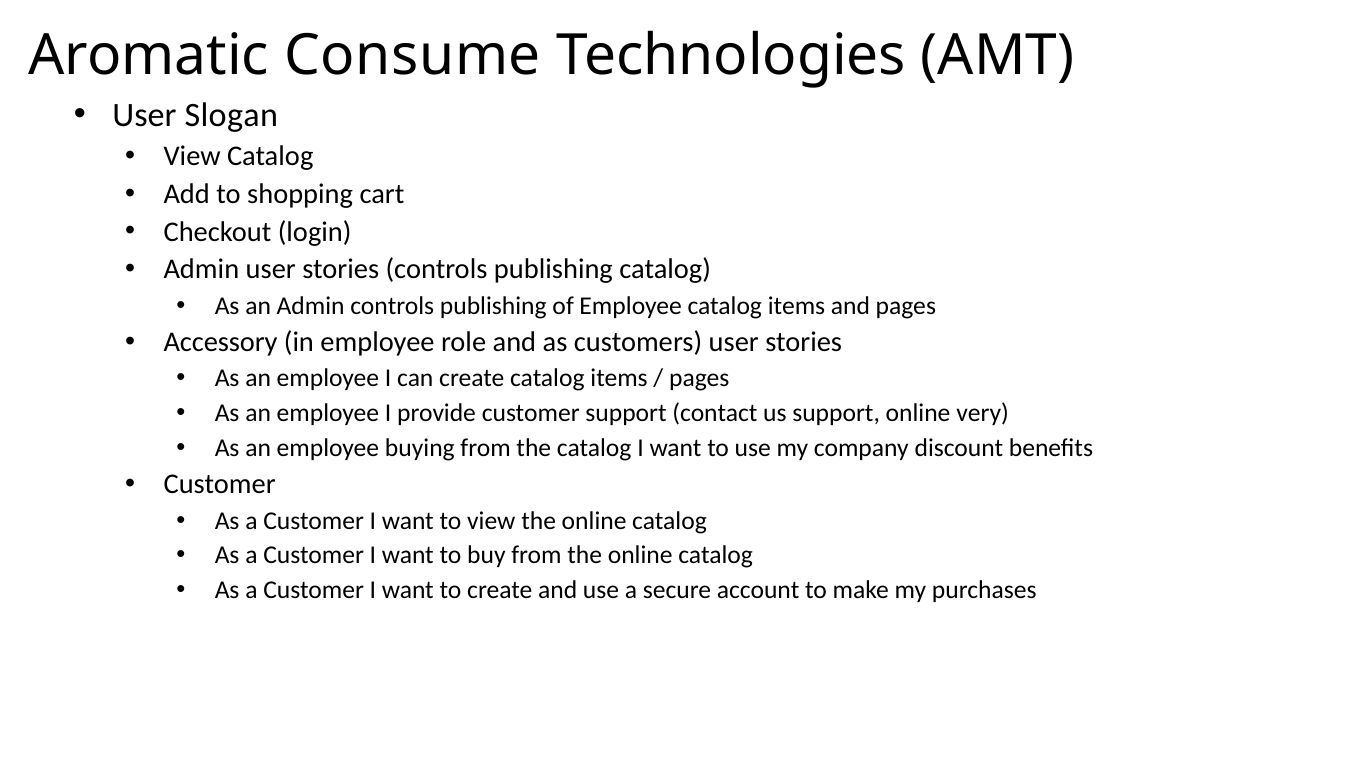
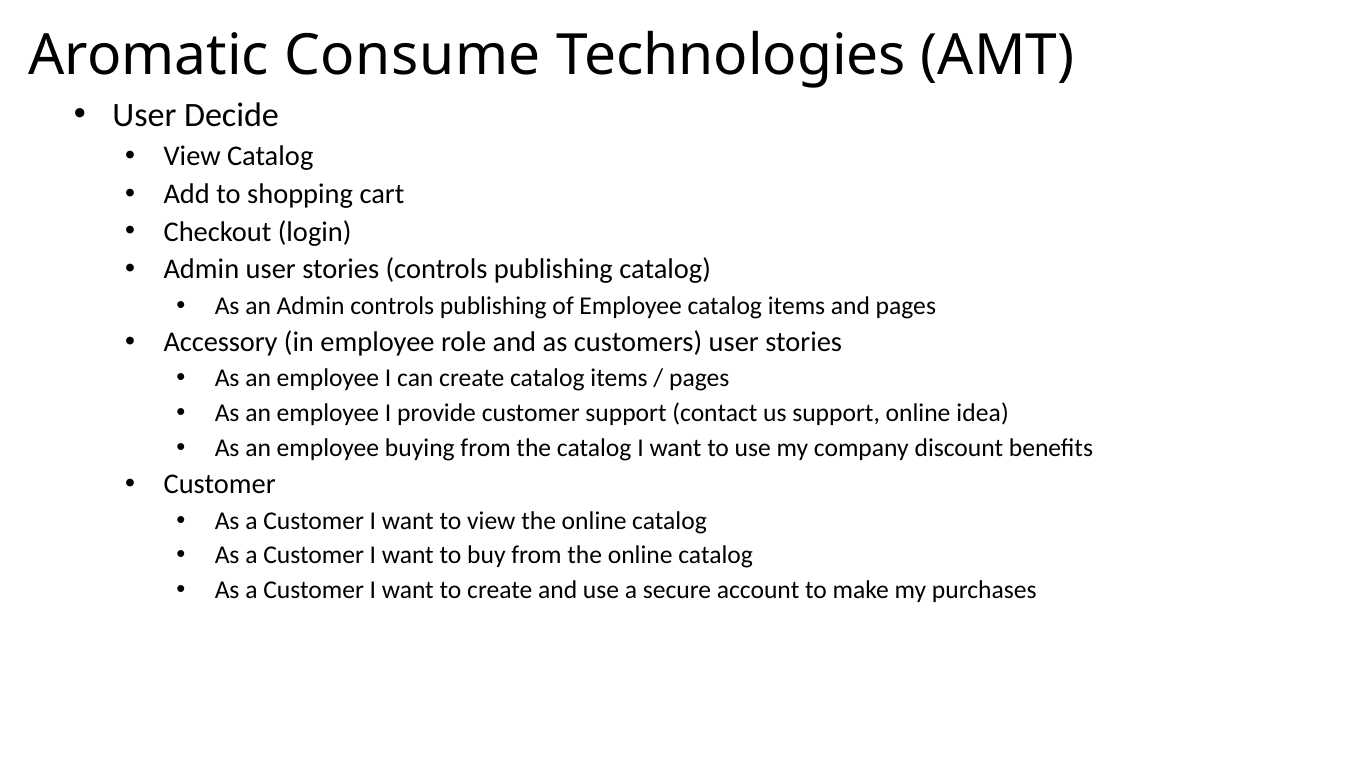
Slogan: Slogan -> Decide
very: very -> idea
